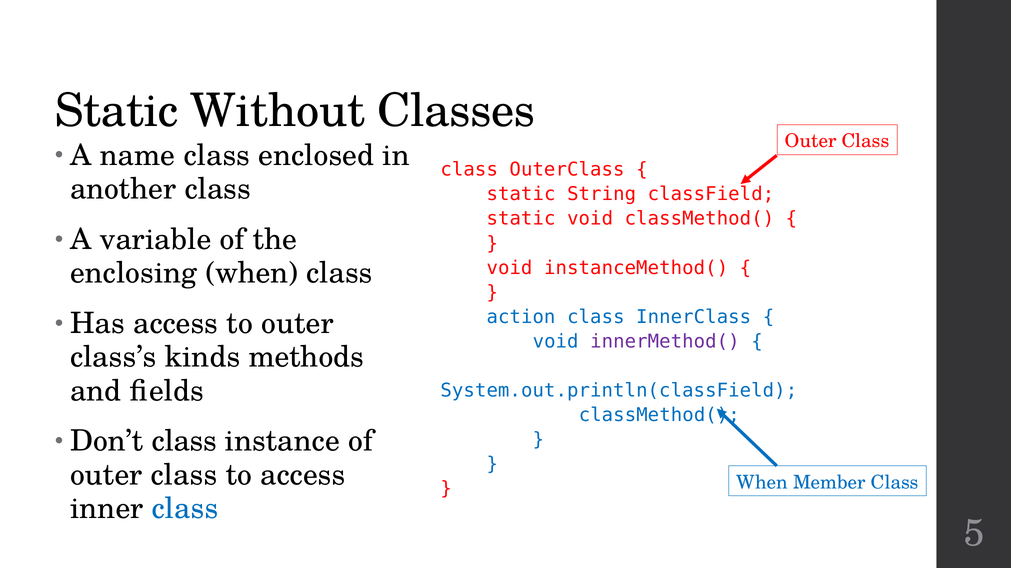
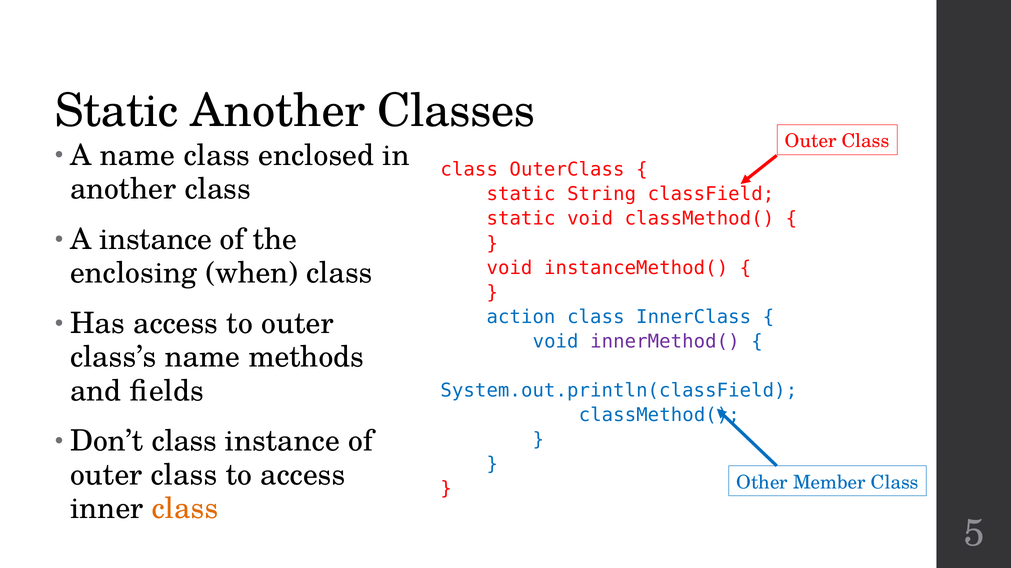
Static Without: Without -> Another
A variable: variable -> instance
class’s kinds: kinds -> name
When at (762, 483): When -> Other
class at (185, 509) colour: blue -> orange
